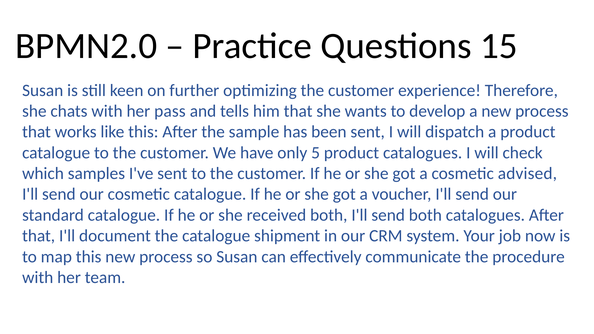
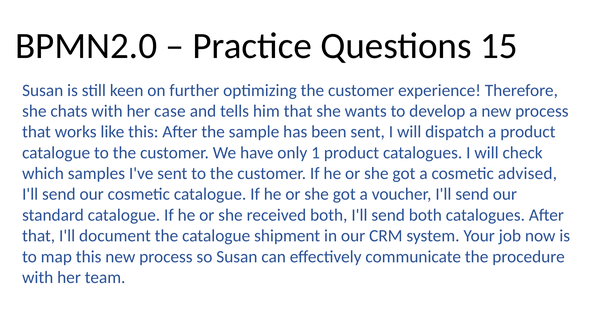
pass: pass -> case
5: 5 -> 1
